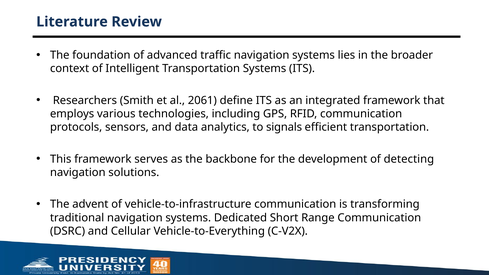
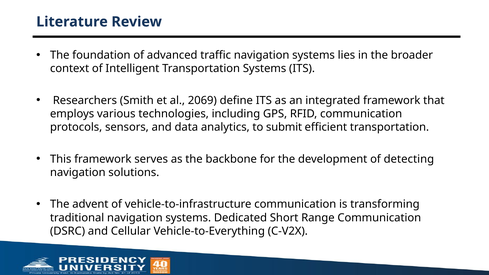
2061: 2061 -> 2069
signals: signals -> submit
